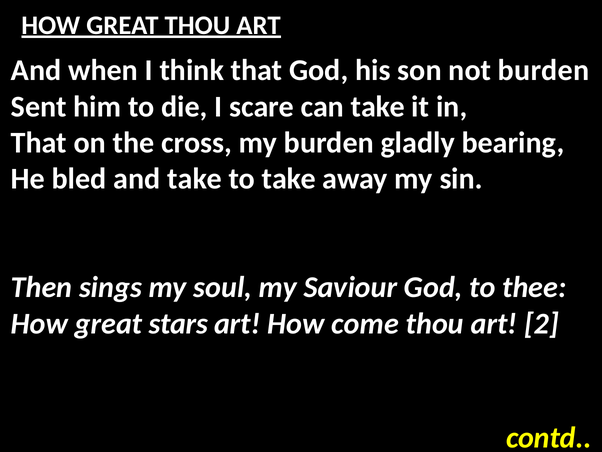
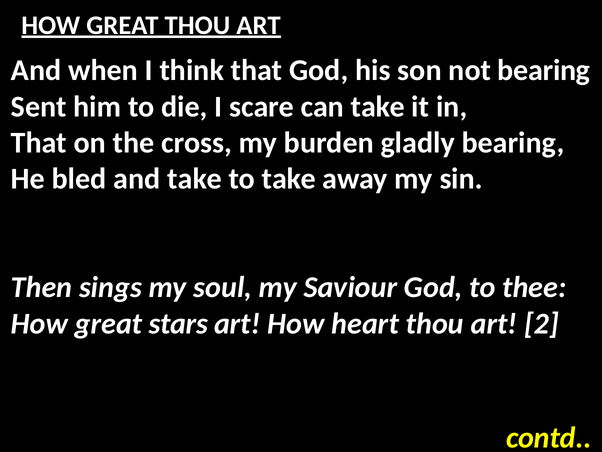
not burden: burden -> bearing
come: come -> heart
